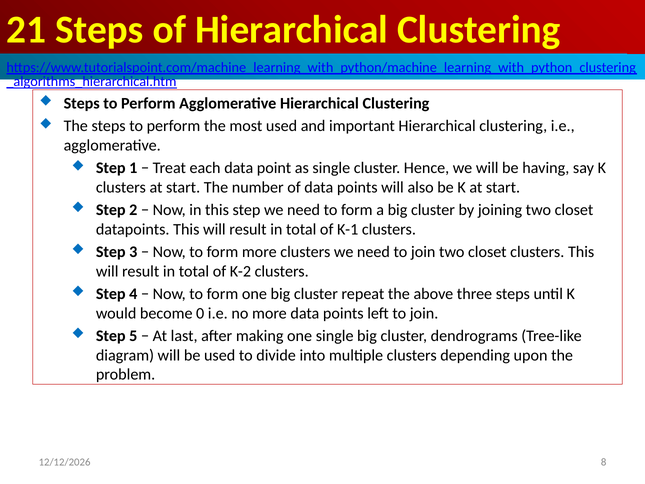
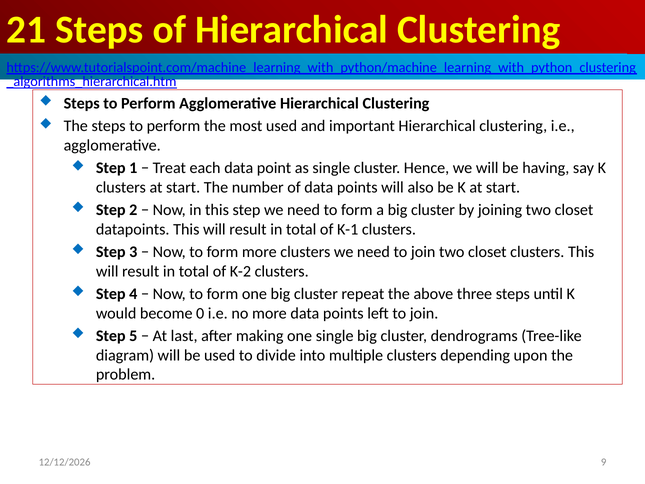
8: 8 -> 9
